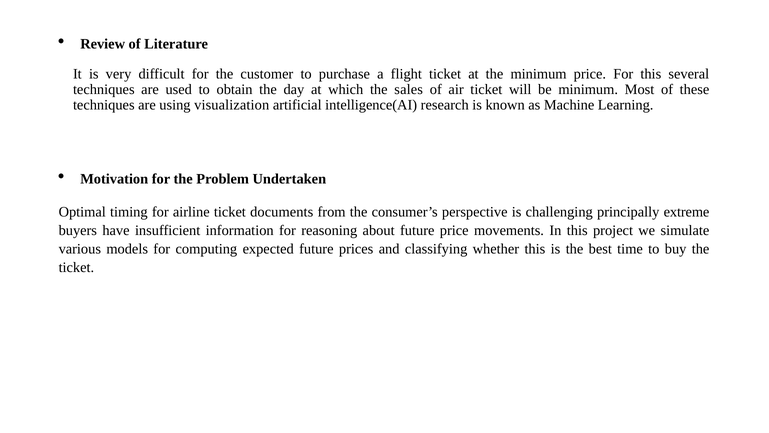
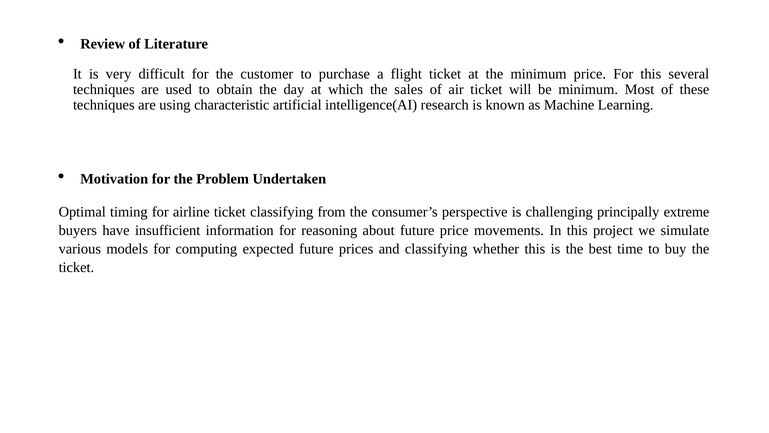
visualization: visualization -> characteristic
ticket documents: documents -> classifying
